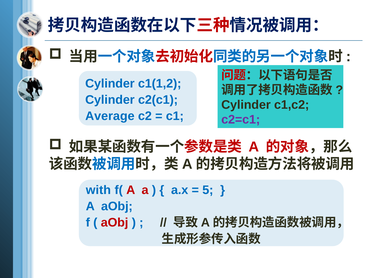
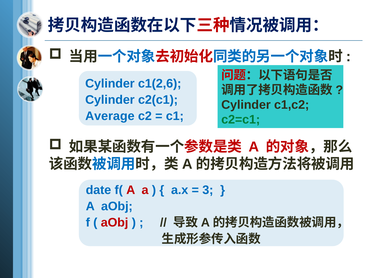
c1(1,2: c1(1,2 -> c1(2,6
c2=c1 colour: purple -> green
with: with -> date
5: 5 -> 3
